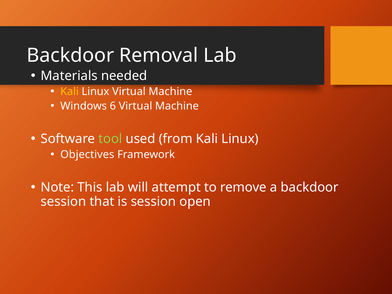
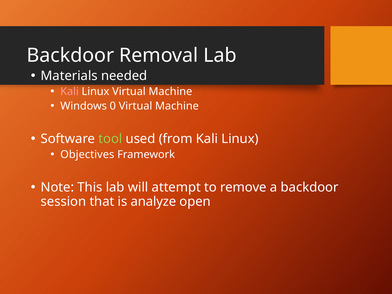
Kali at (70, 92) colour: yellow -> pink
6: 6 -> 0
is session: session -> analyze
